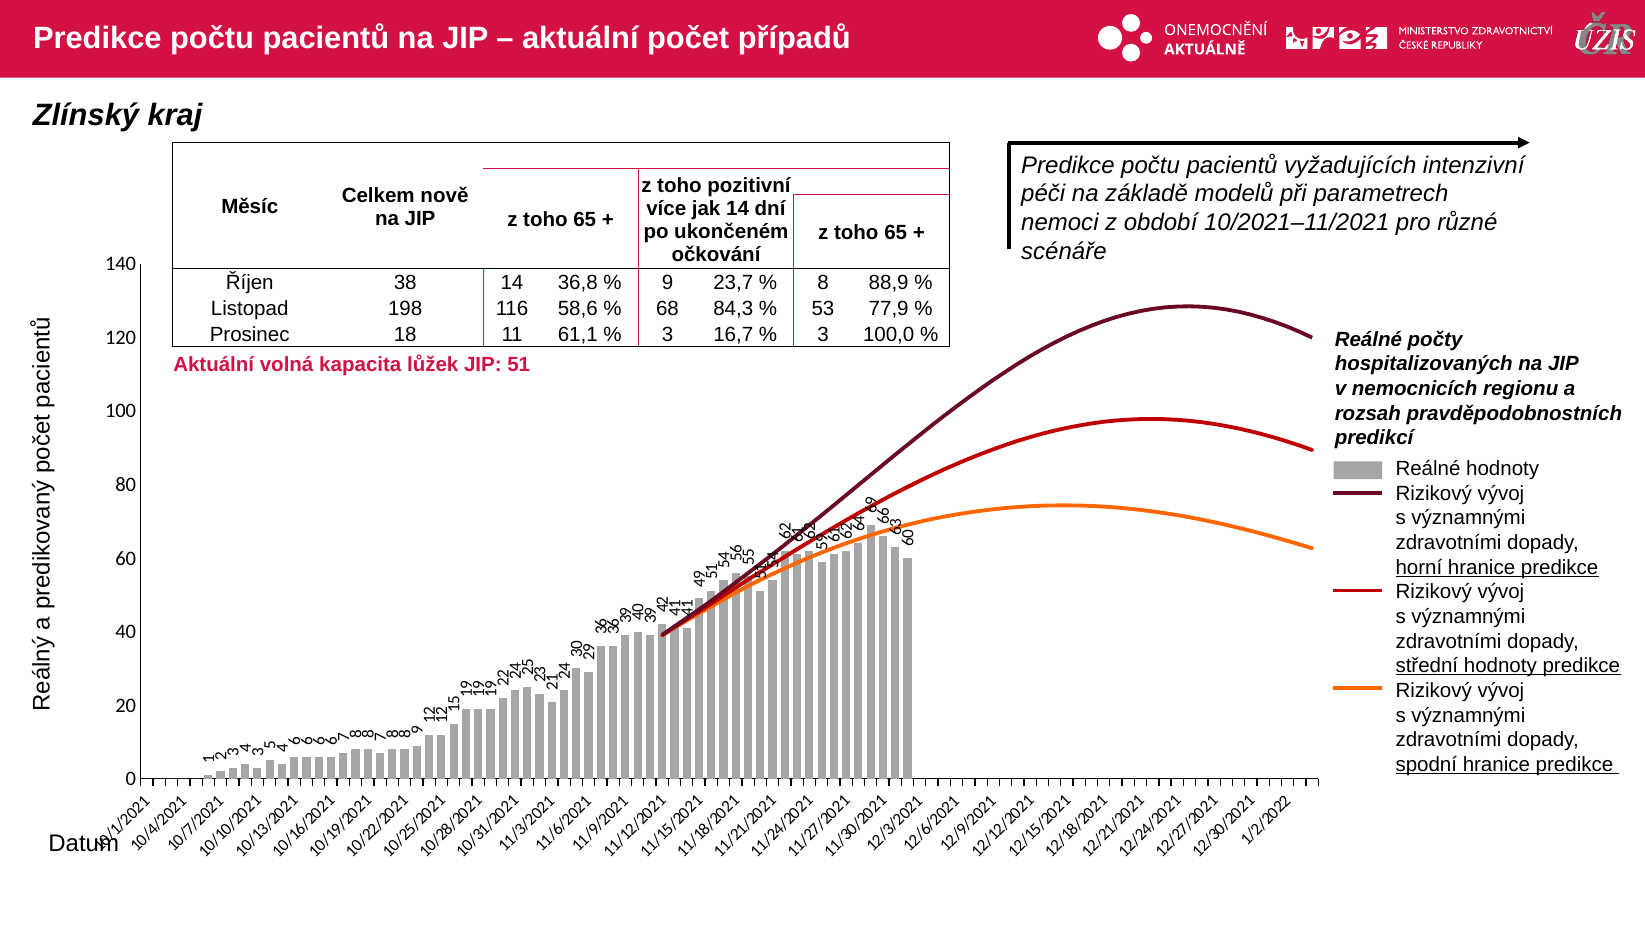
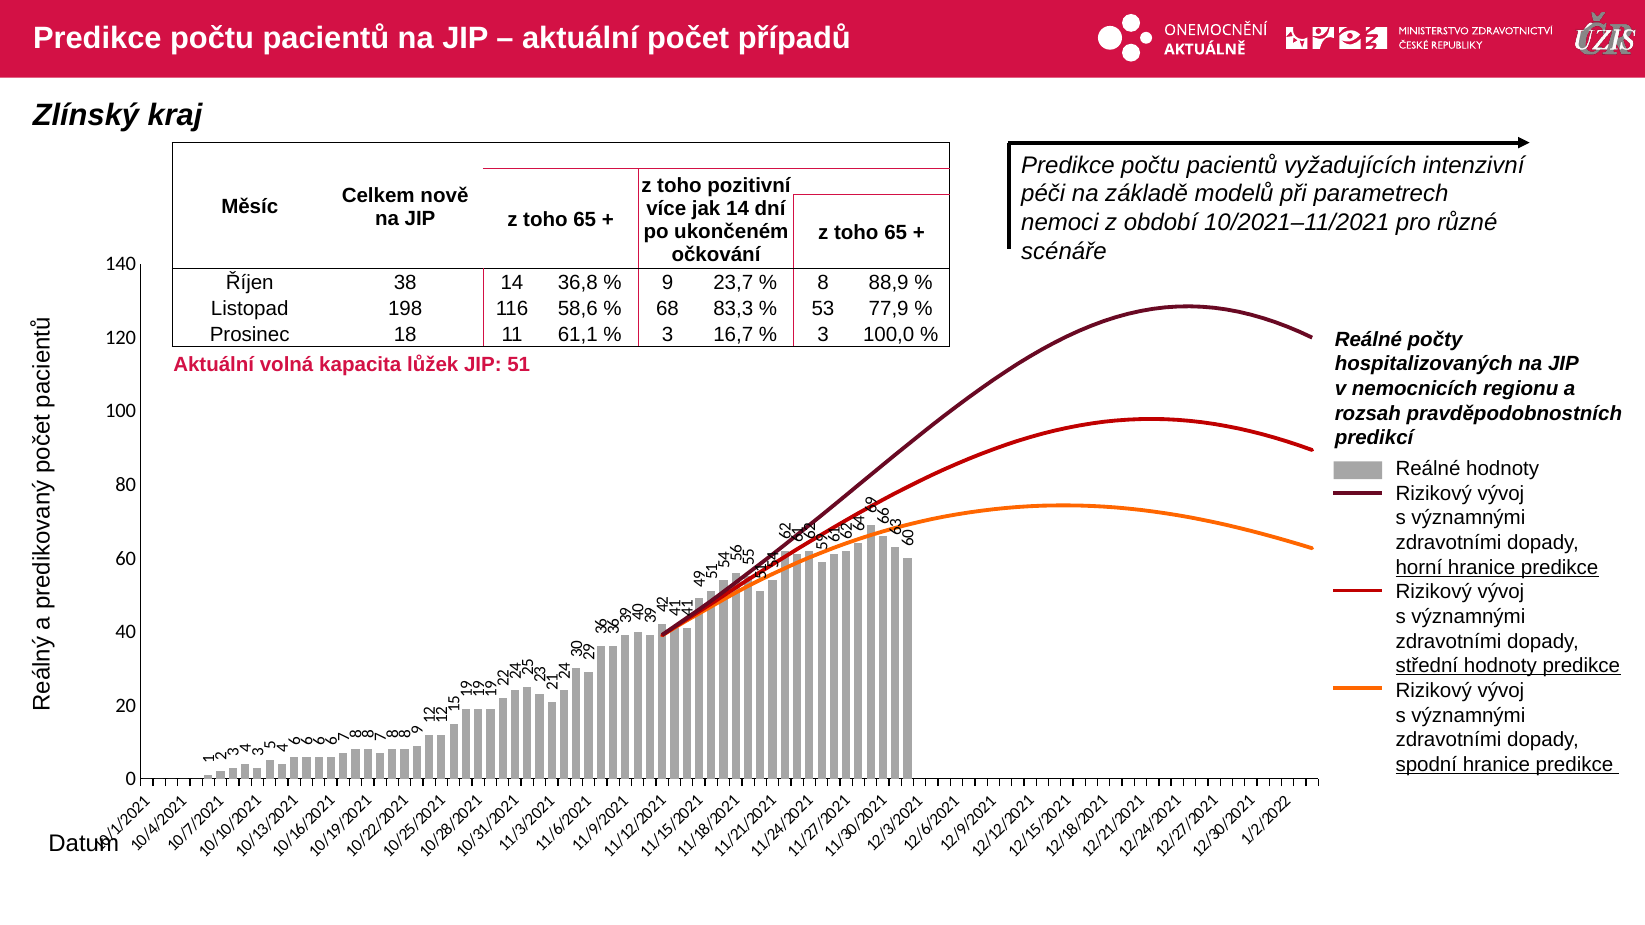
84,3: 84,3 -> 83,3
